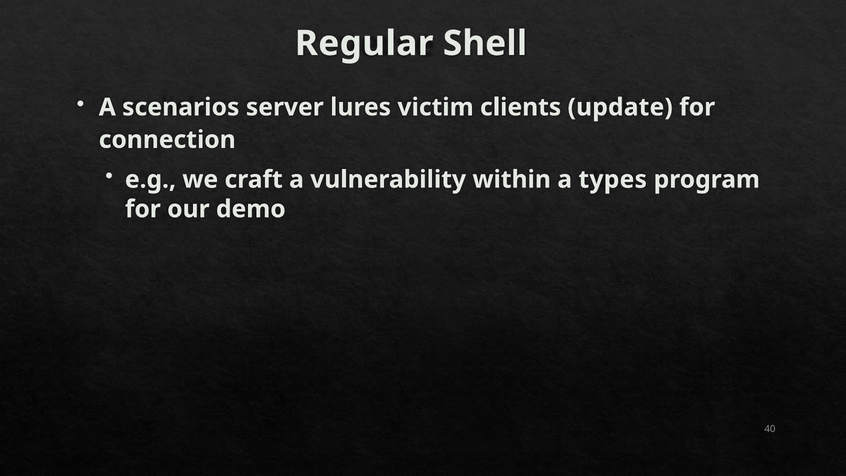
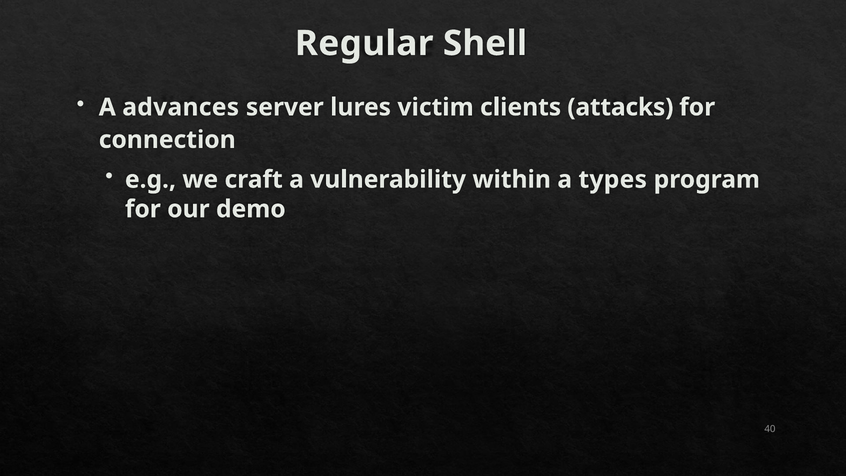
scenarios: scenarios -> advances
update: update -> attacks
